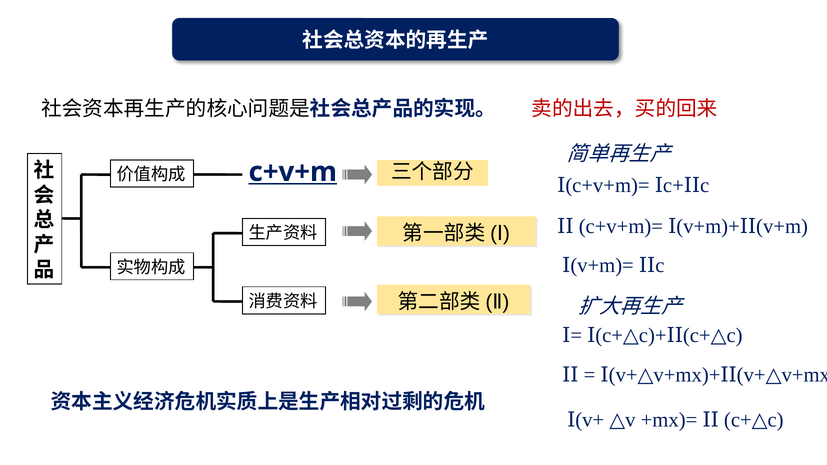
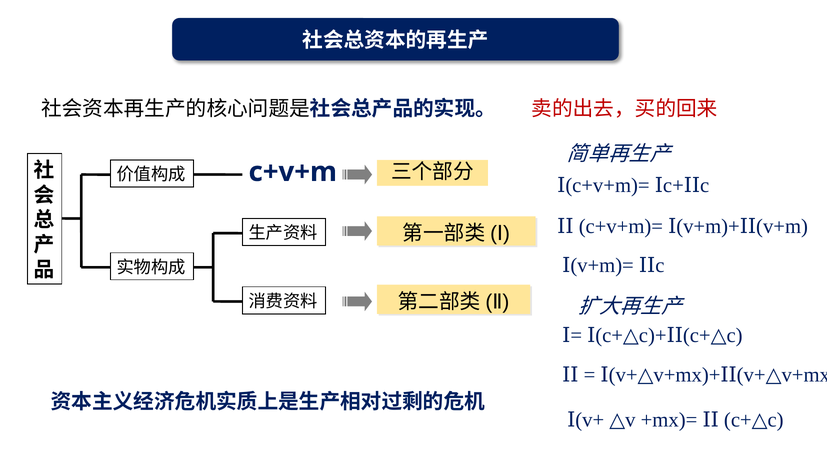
c+v+m underline: present -> none
